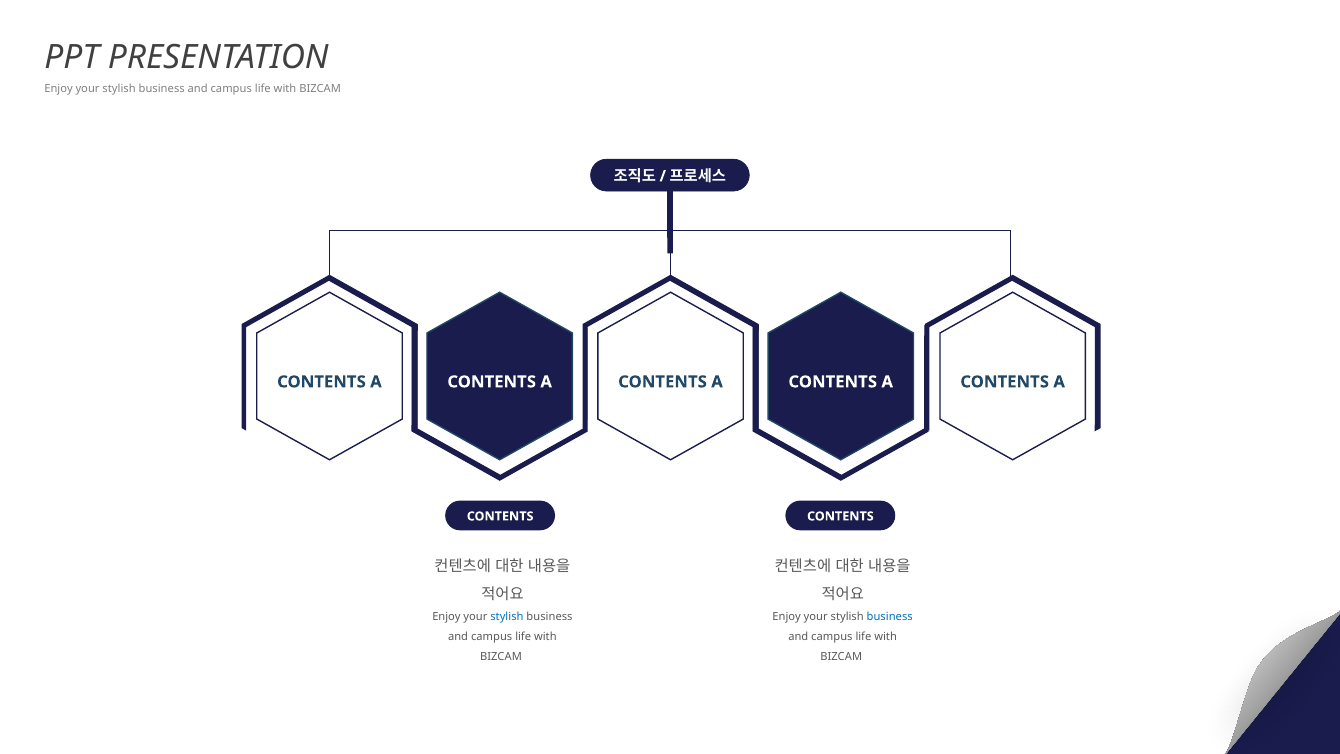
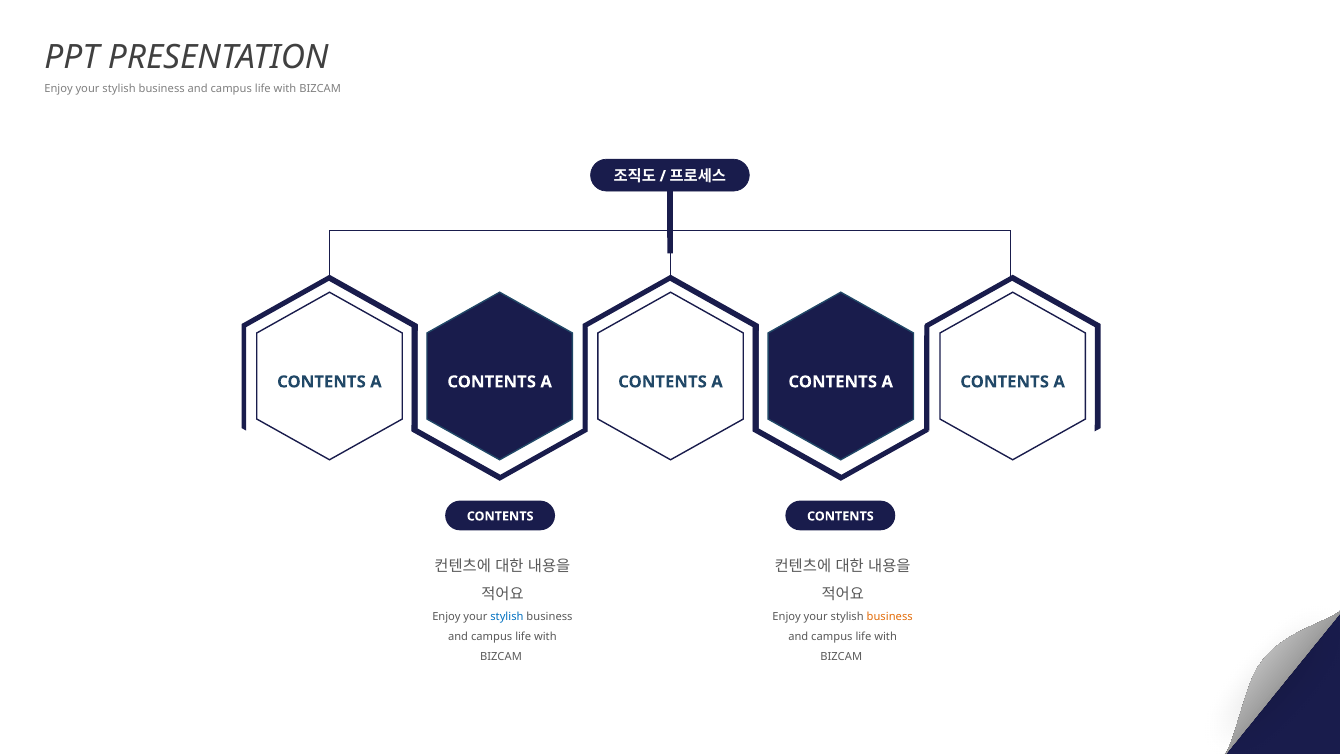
business at (890, 616) colour: blue -> orange
